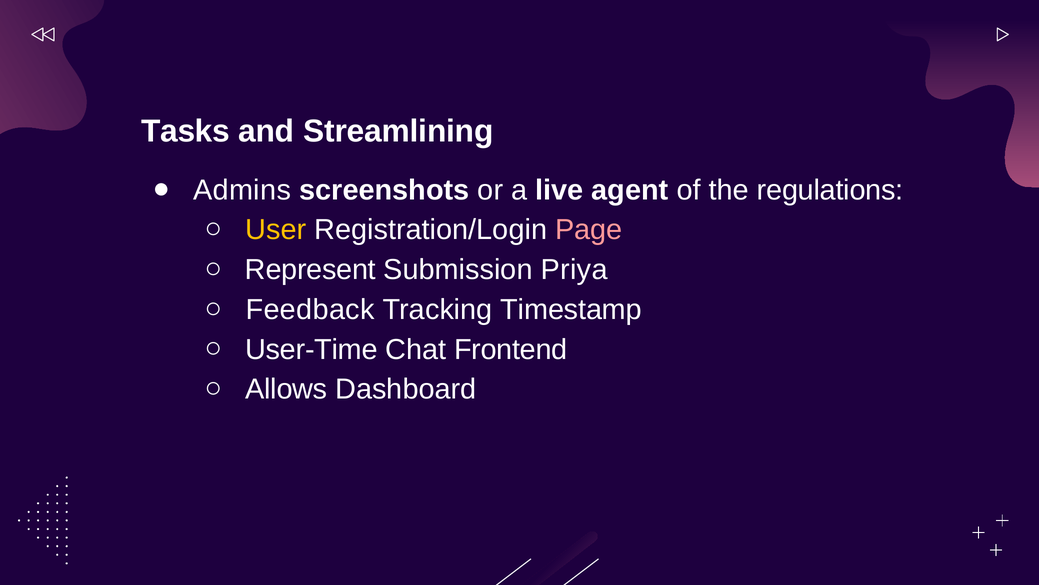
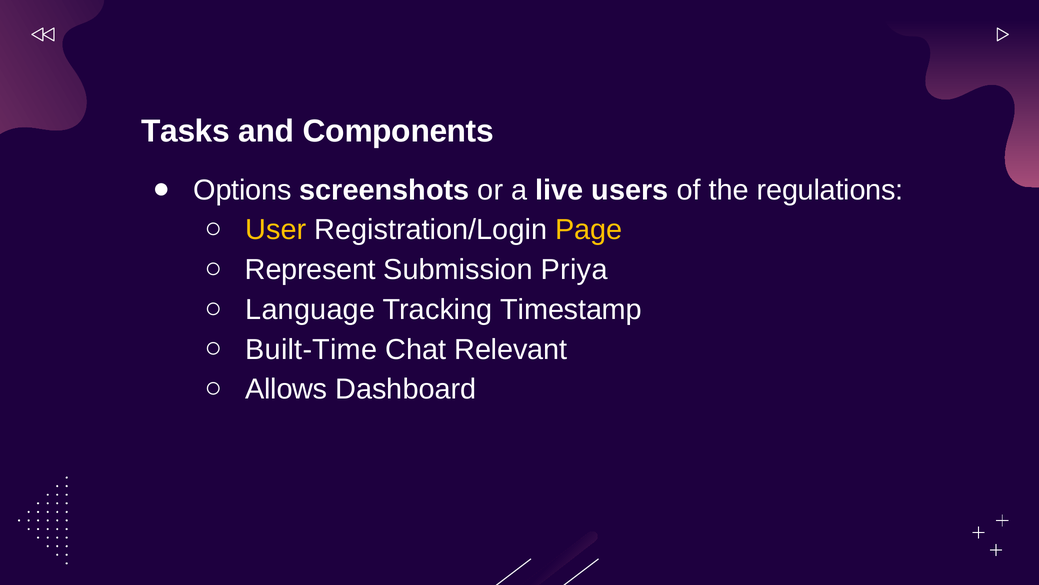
Streamlining: Streamlining -> Components
Admins: Admins -> Options
agent: agent -> users
Page colour: pink -> yellow
Feedback: Feedback -> Language
User-Time: User-Time -> Built-Time
Frontend: Frontend -> Relevant
